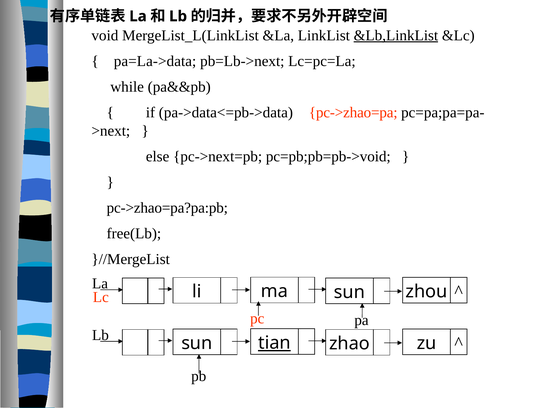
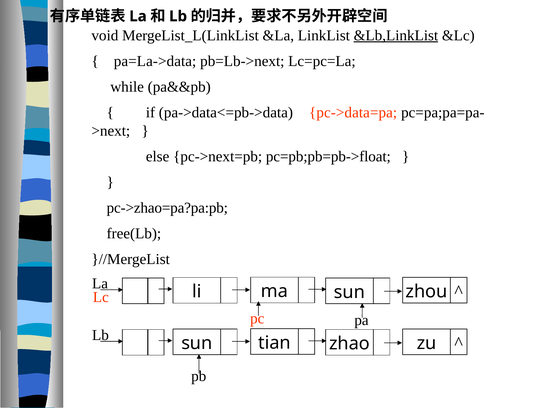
pc->zhao=pa: pc->zhao=pa -> pc->data=pa
pc=pb;pb=pb->void: pc=pb;pb=pb->void -> pc=pb;pb=pb->float
tian underline: present -> none
